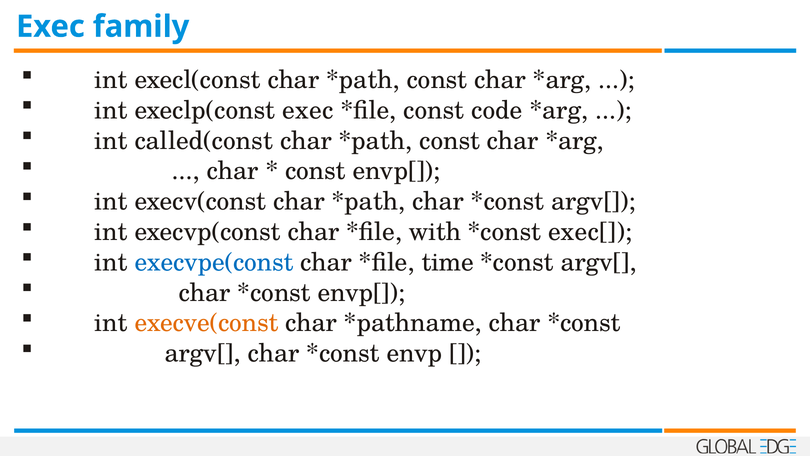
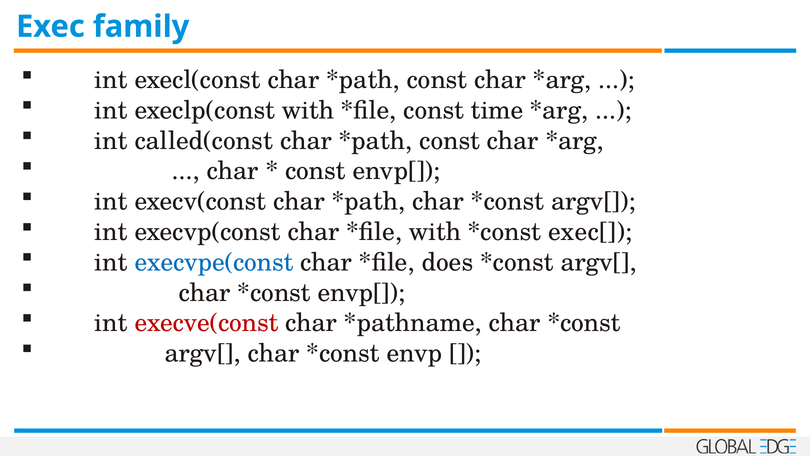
execlp(const exec: exec -> with
code: code -> time
time: time -> does
execve(const colour: orange -> red
